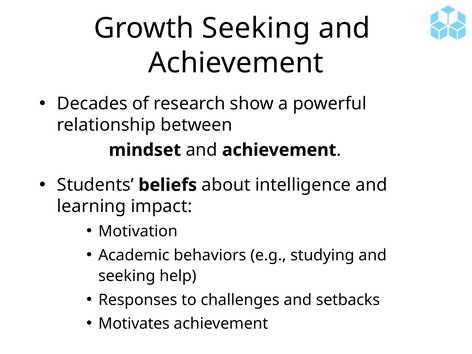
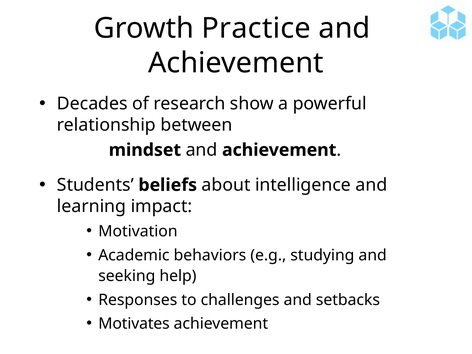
Growth Seeking: Seeking -> Practice
